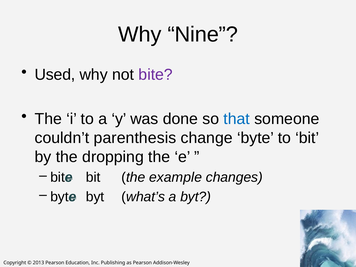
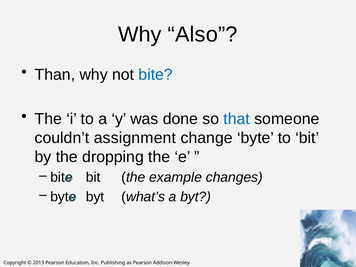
Nine: Nine -> Also
Used: Used -> Than
bite at (156, 75) colour: purple -> blue
parenthesis: parenthesis -> assignment
